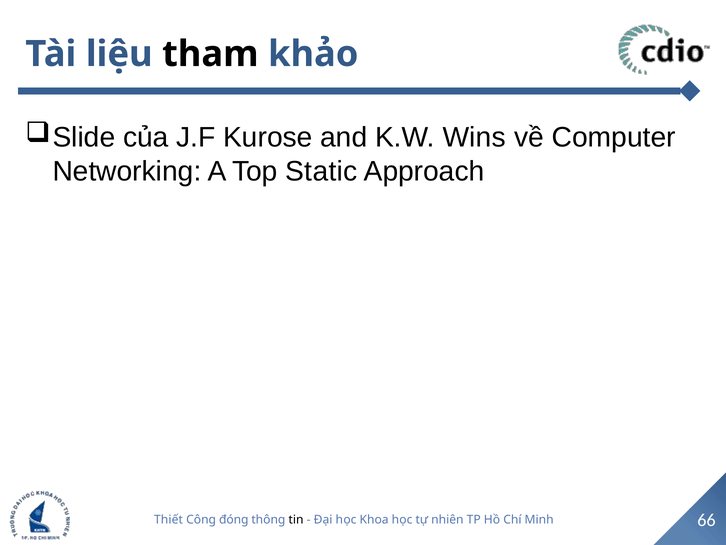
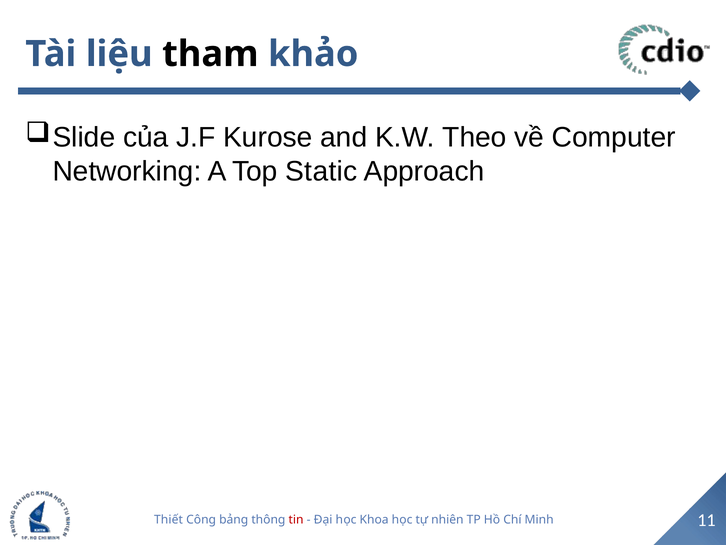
Wins: Wins -> Theo
đóng: đóng -> bảng
tin colour: black -> red
66: 66 -> 11
